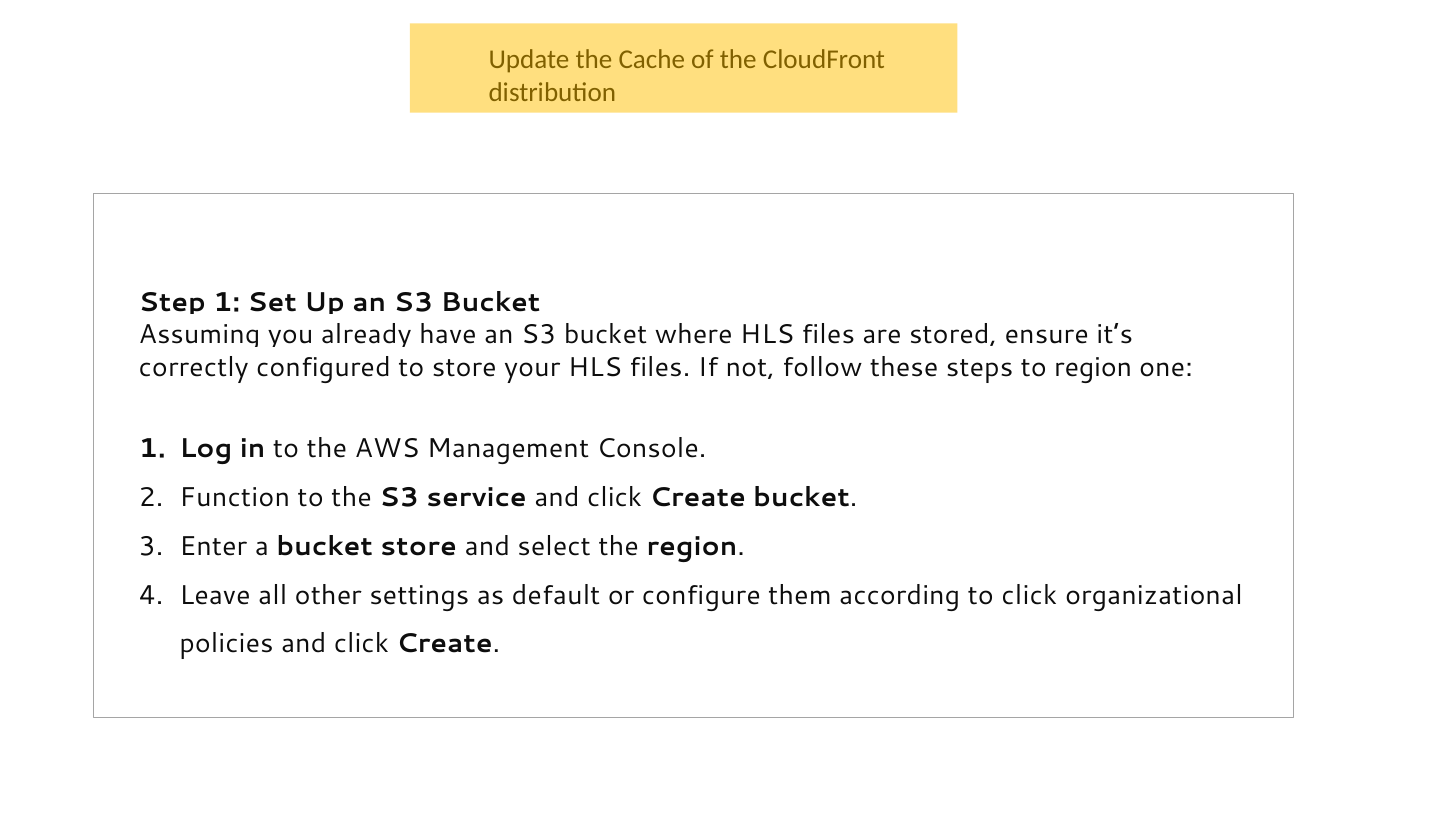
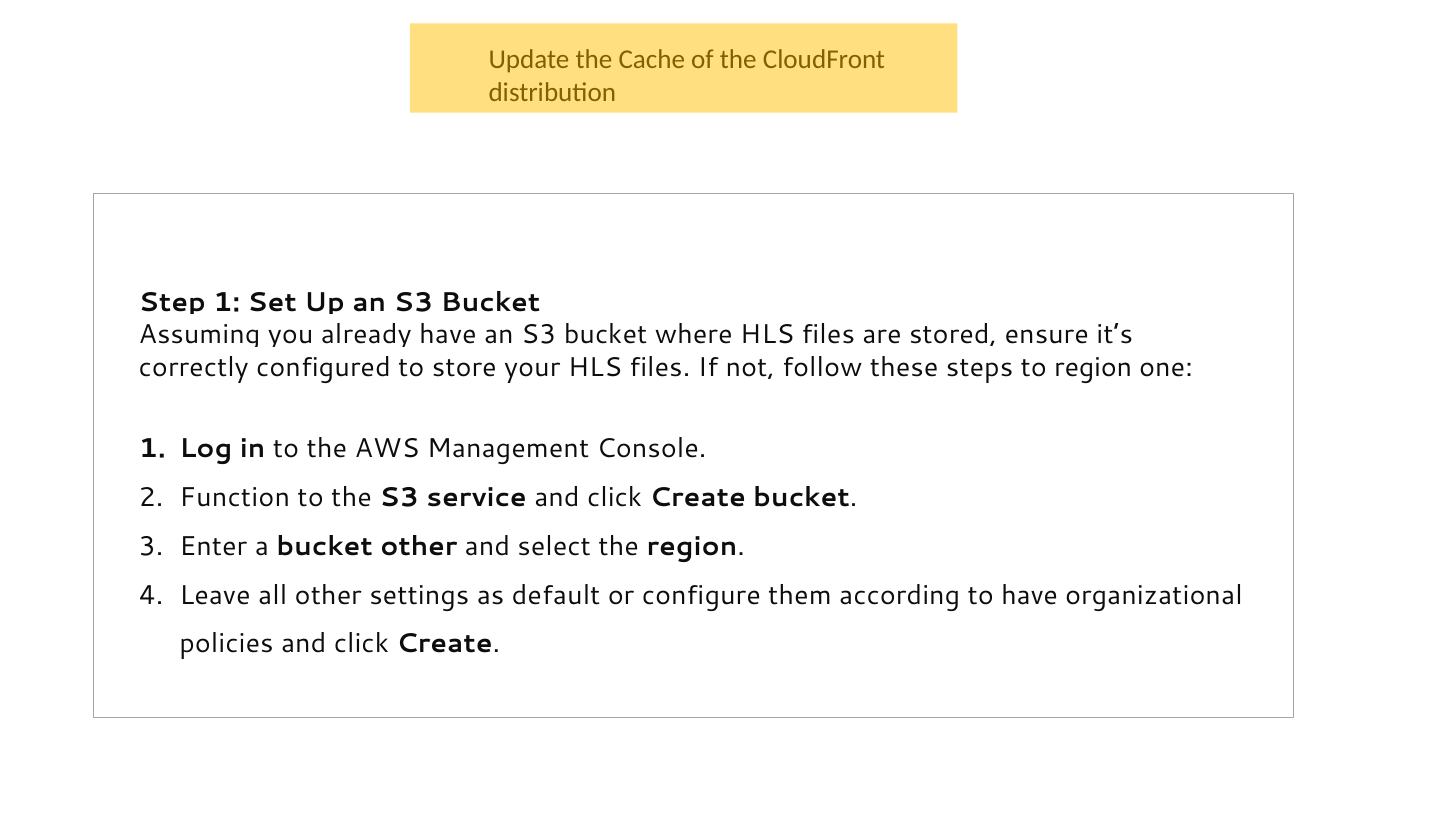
bucket store: store -> other
to click: click -> have
